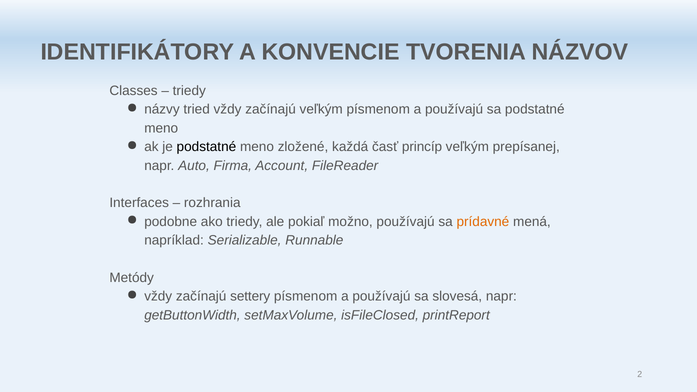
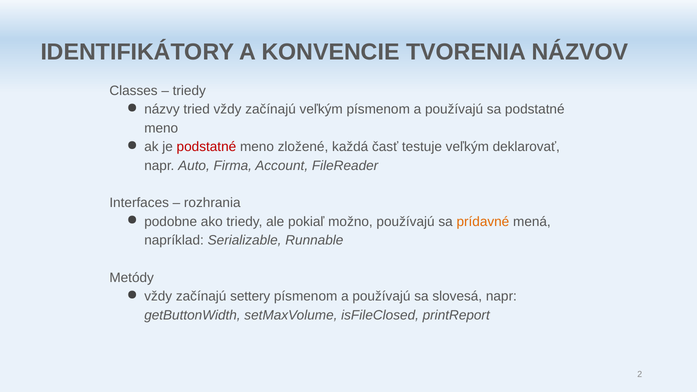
podstatné at (206, 147) colour: black -> red
princíp: princíp -> testuje
prepísanej: prepísanej -> deklarovať
